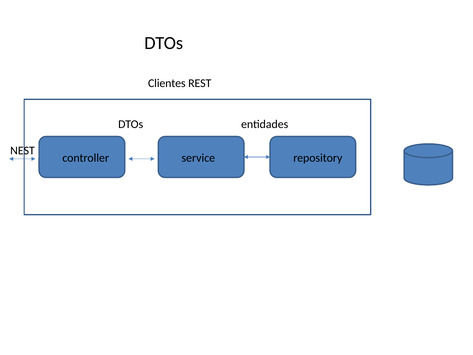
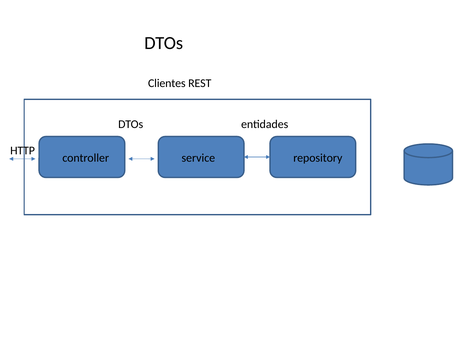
NEST: NEST -> HTTP
